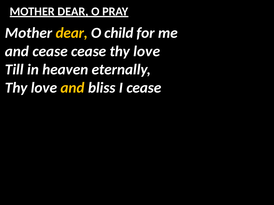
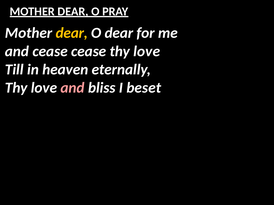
O child: child -> dear
and at (73, 88) colour: yellow -> pink
I cease: cease -> beset
